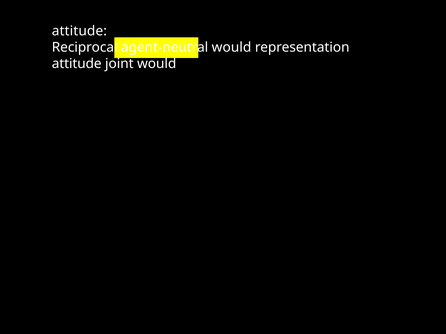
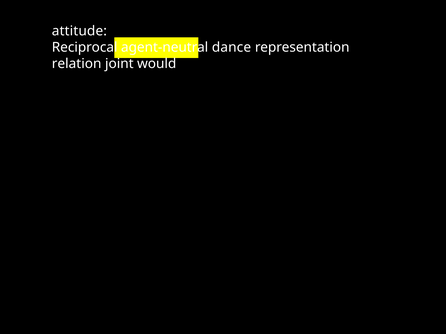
agent-neutral would: would -> dance
attitude at (77, 64): attitude -> relation
